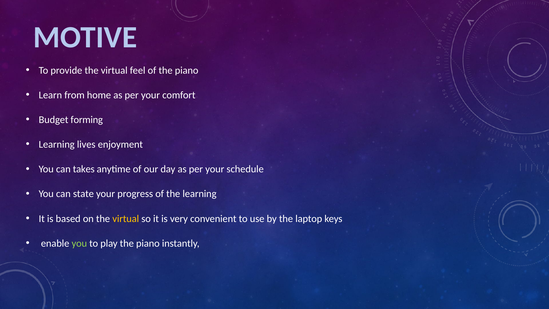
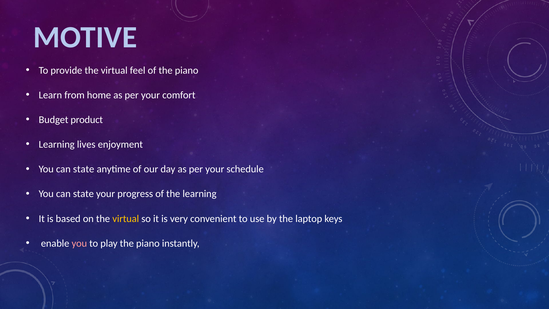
forming: forming -> product
takes at (84, 169): takes -> state
you at (79, 243) colour: light green -> pink
